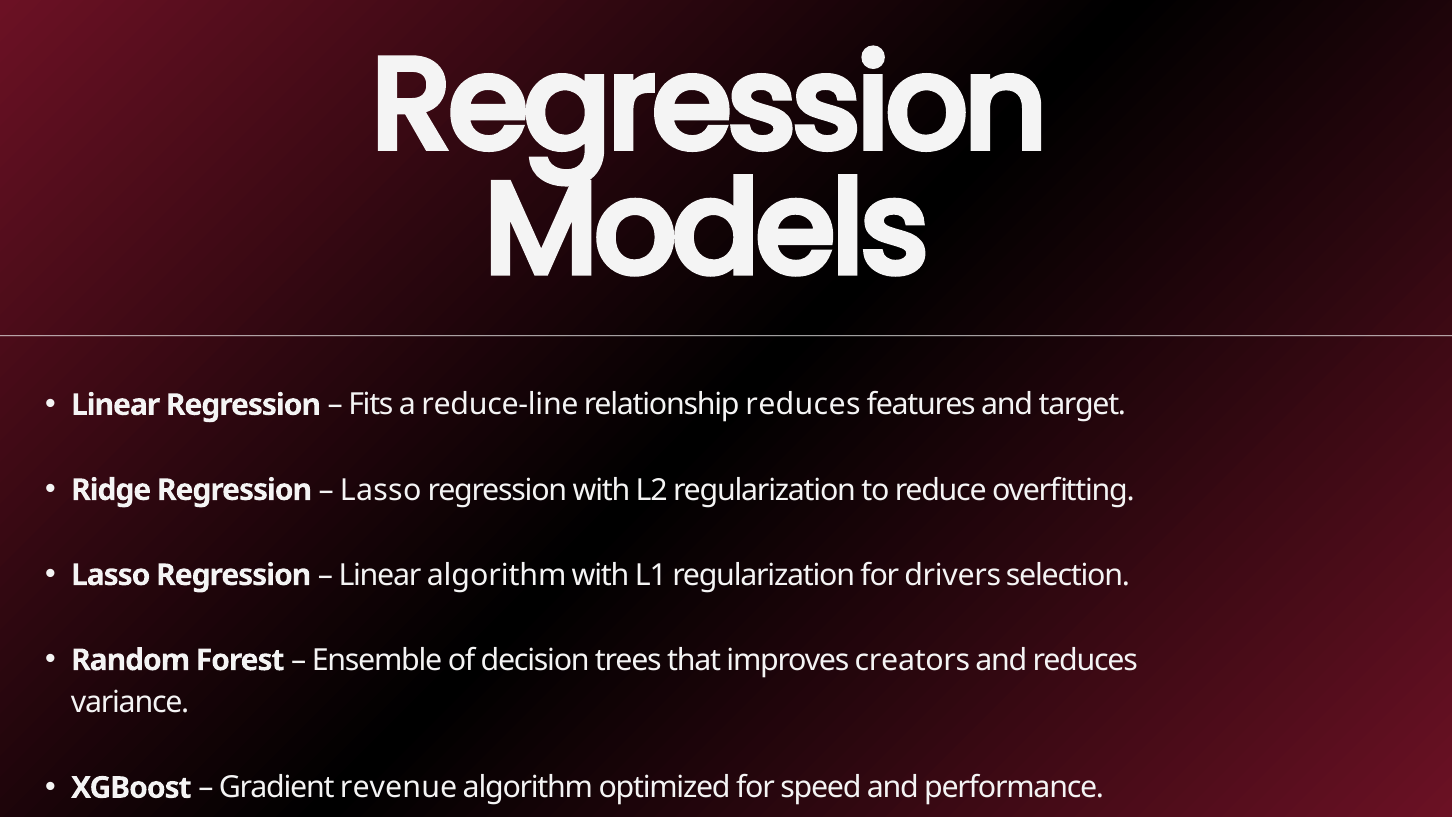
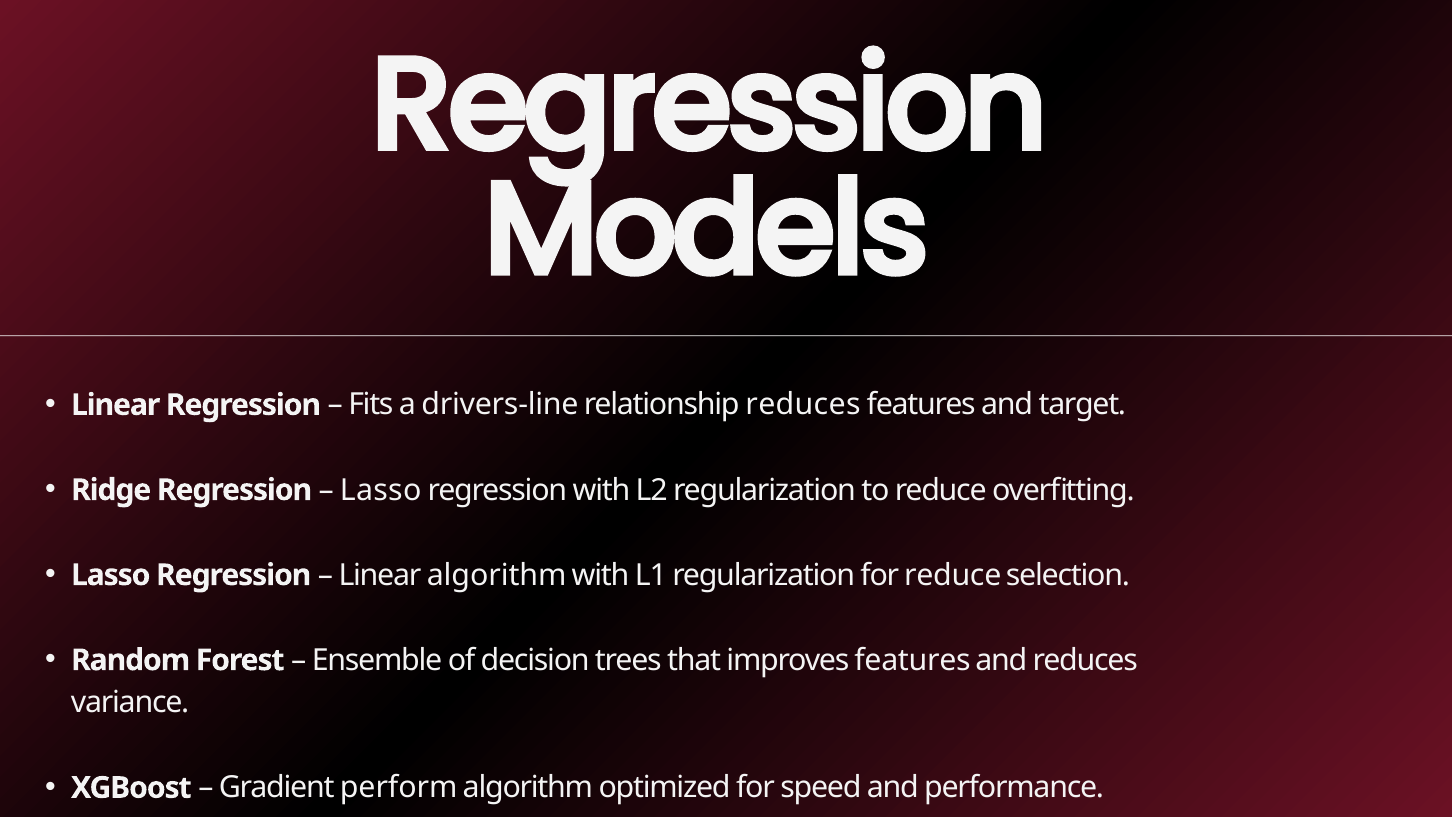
reduce-line: reduce-line -> drivers-line
for drivers: drivers -> reduce
improves creators: creators -> features
revenue: revenue -> perform
